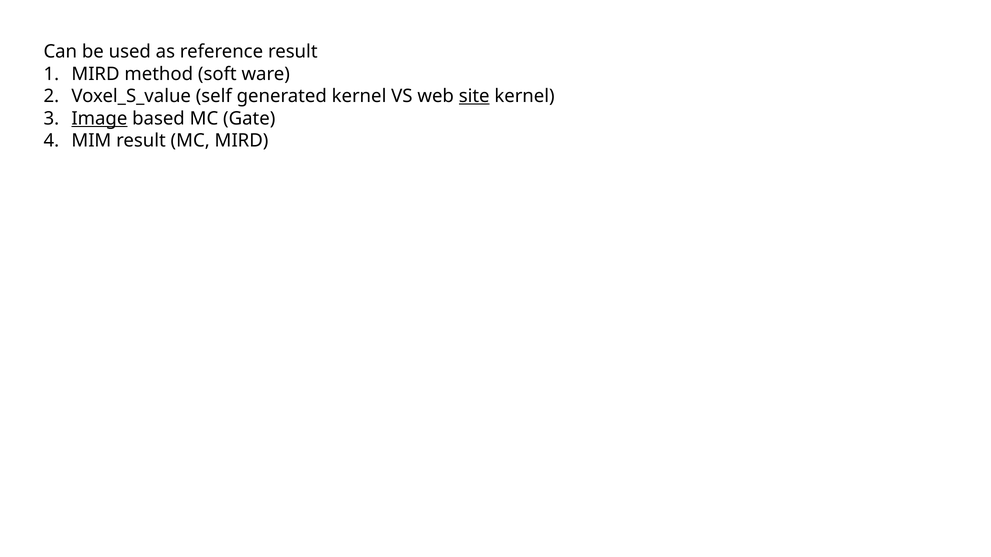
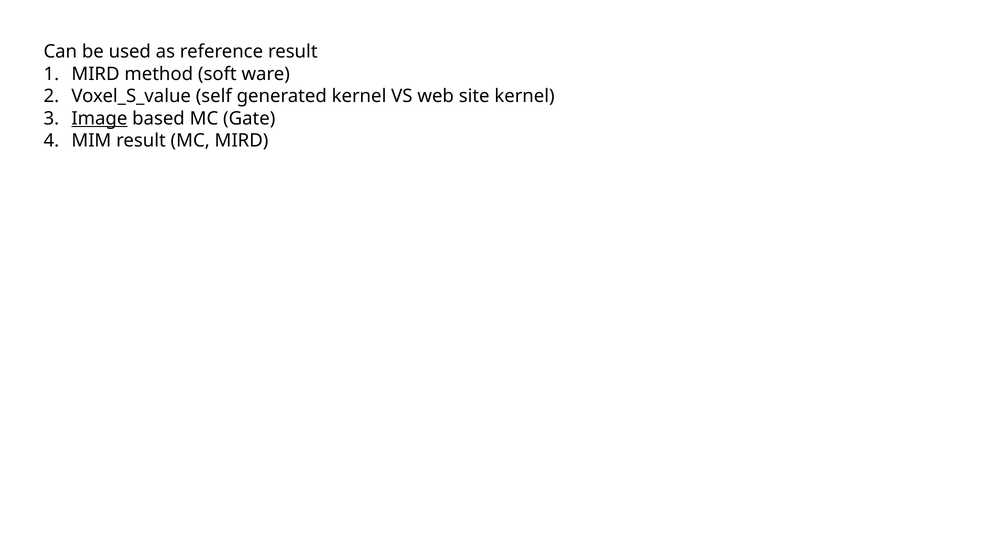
site underline: present -> none
